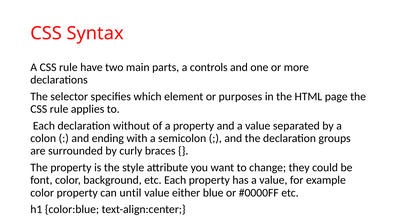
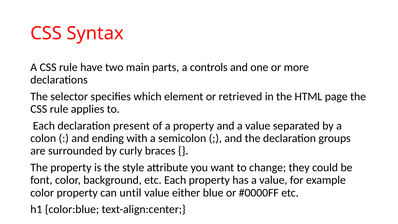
purposes: purposes -> retrieved
without: without -> present
